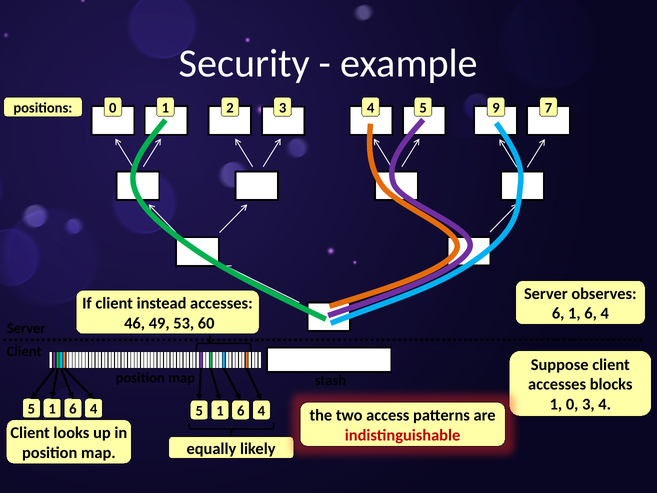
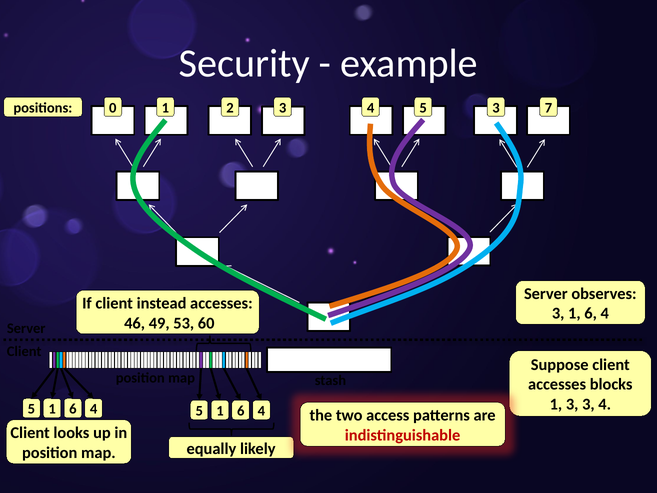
5 9: 9 -> 3
6 at (558, 313): 6 -> 3
1 0: 0 -> 3
